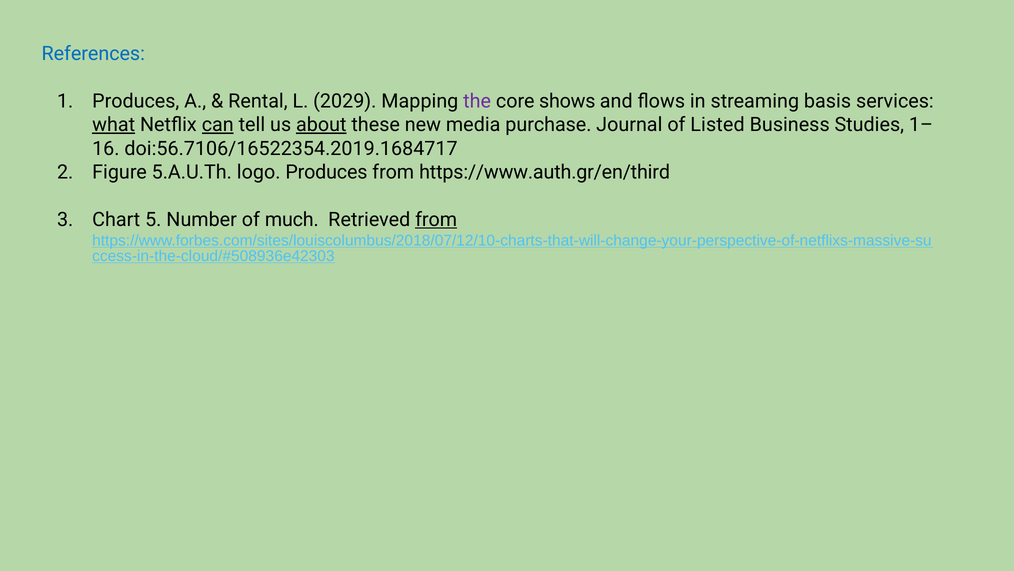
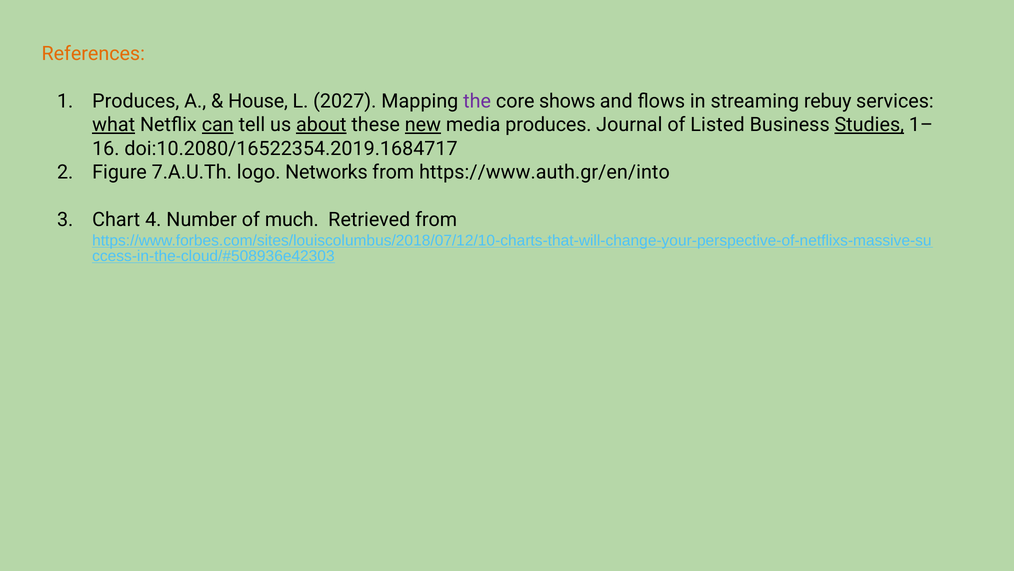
References colour: blue -> orange
Rental: Rental -> House
2029: 2029 -> 2027
basis: basis -> rebuy
new underline: none -> present
media purchase: purchase -> produces
Studies underline: none -> present
doi:56.7106/16522354.2019.1684717: doi:56.7106/16522354.2019.1684717 -> doi:10.2080/16522354.2019.1684717
5.A.U.Th: 5.A.U.Th -> 7.A.U.Th
logo Produces: Produces -> Networks
https://www.auth.gr/en/third: https://www.auth.gr/en/third -> https://www.auth.gr/en/into
5: 5 -> 4
from at (436, 219) underline: present -> none
